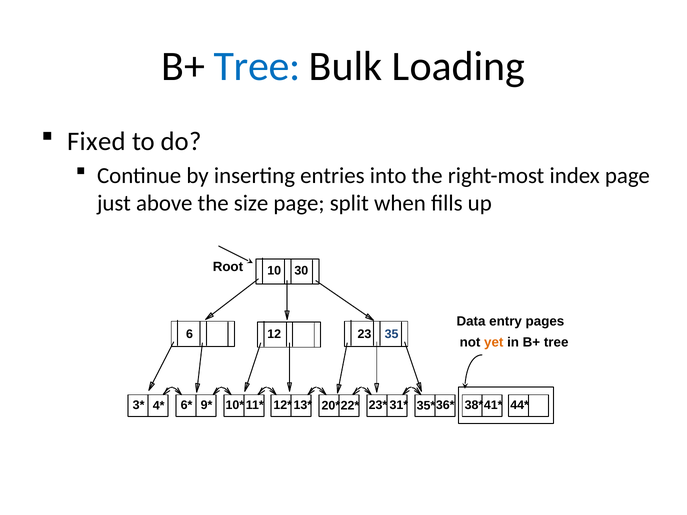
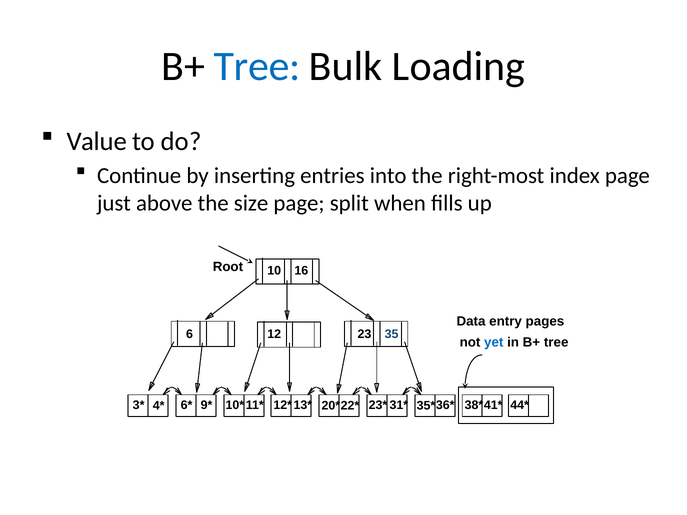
Fixed: Fixed -> Value
30: 30 -> 16
yet colour: orange -> blue
